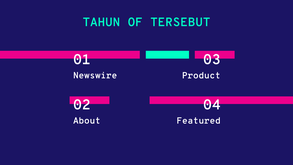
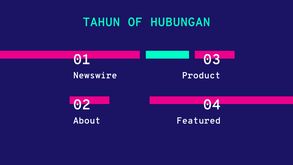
TERSEBUT: TERSEBUT -> HUBUNGAN
